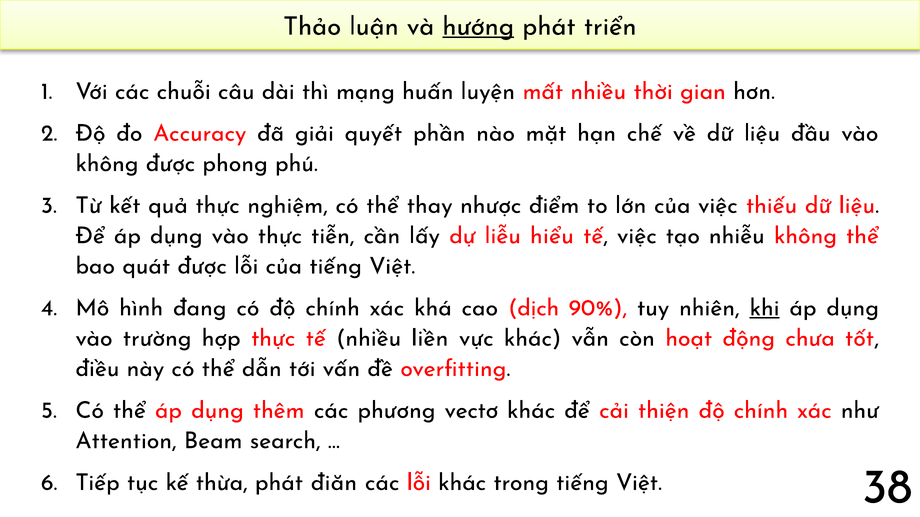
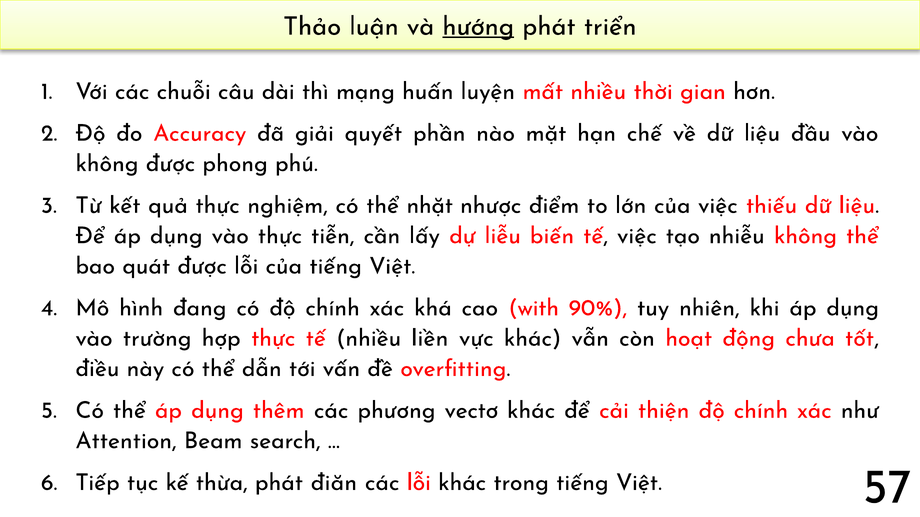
thay: thay -> nhặt
hiểu: hiểu -> biến
dịch: dịch -> with
khi underline: present -> none
38: 38 -> 57
